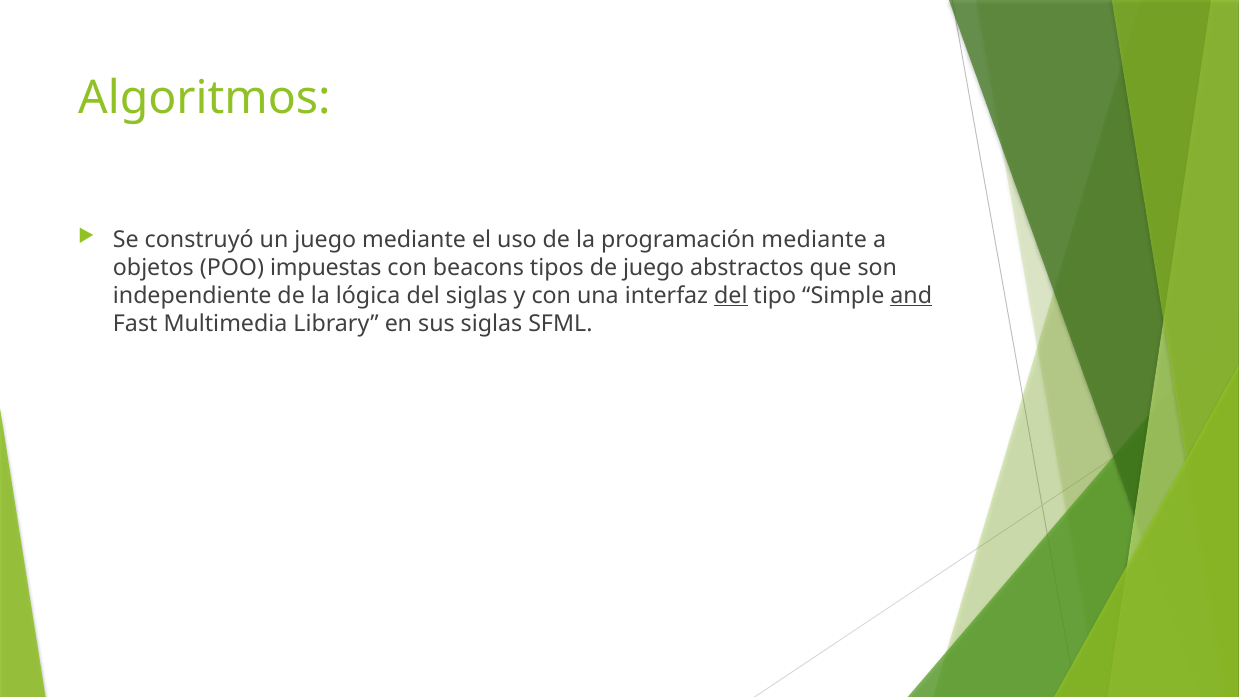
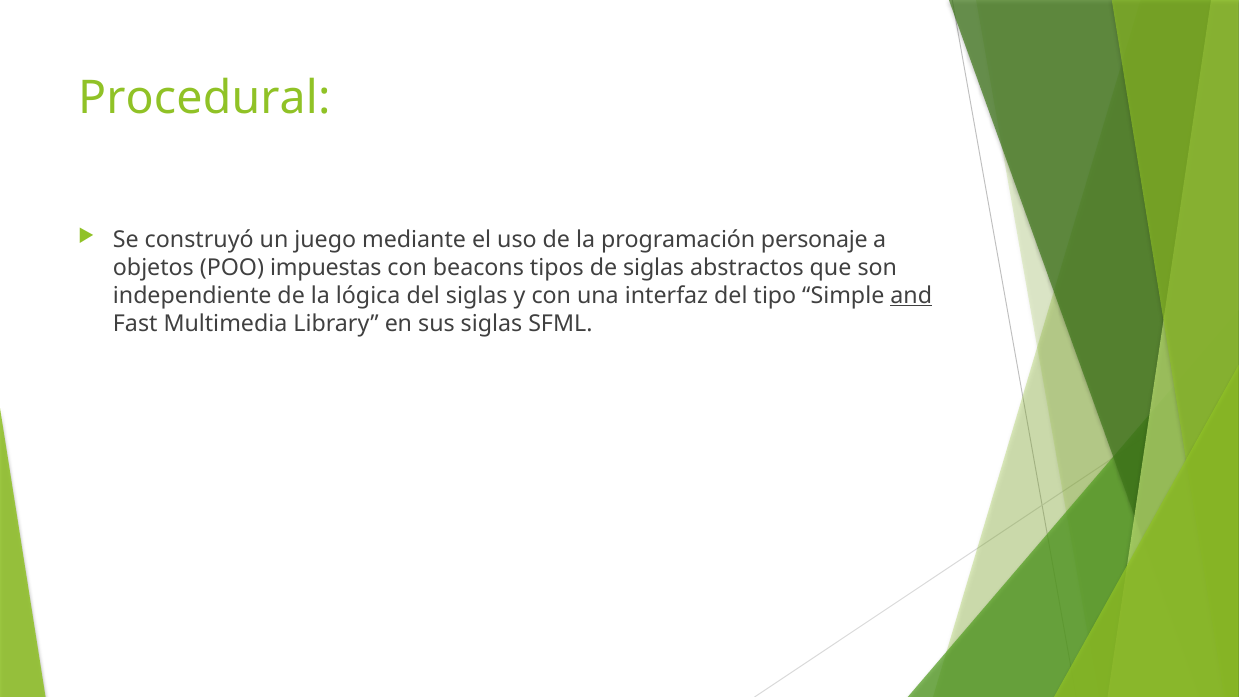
Algoritmos: Algoritmos -> Procedural
programación mediante: mediante -> personaje
de juego: juego -> siglas
del at (731, 296) underline: present -> none
